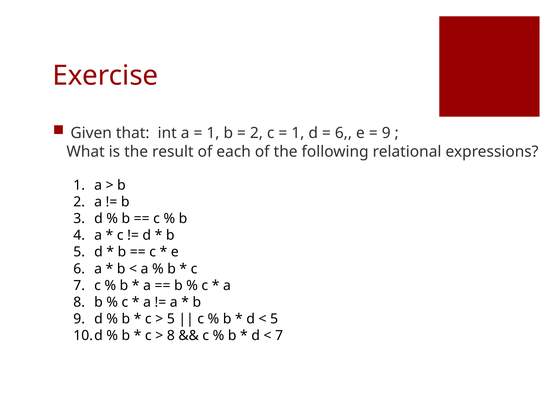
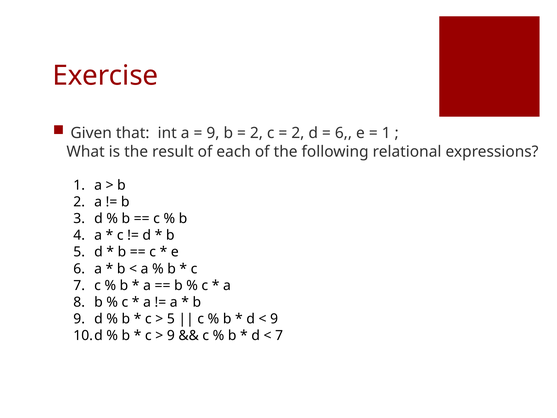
1 at (213, 133): 1 -> 9
1 at (298, 133): 1 -> 2
9 at (386, 133): 9 -> 1
5 at (274, 319): 5 -> 9
8 at (171, 335): 8 -> 9
